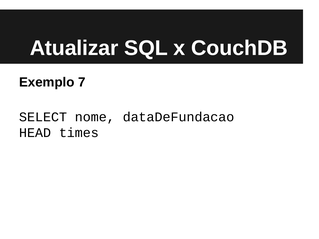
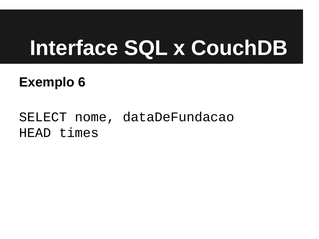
Atualizar: Atualizar -> Interface
7: 7 -> 6
